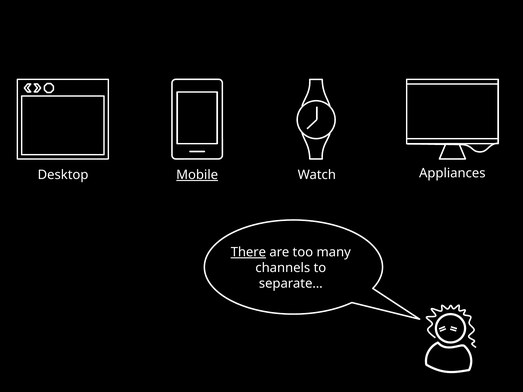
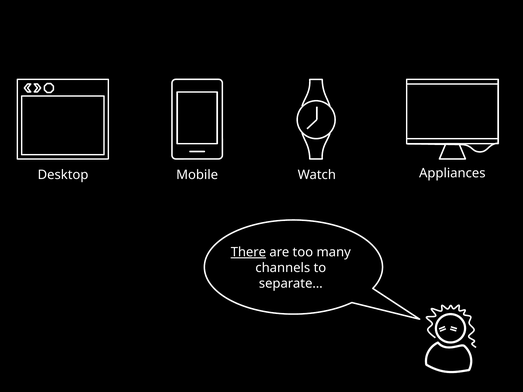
Mobile underline: present -> none
